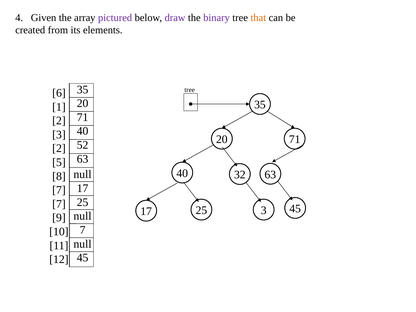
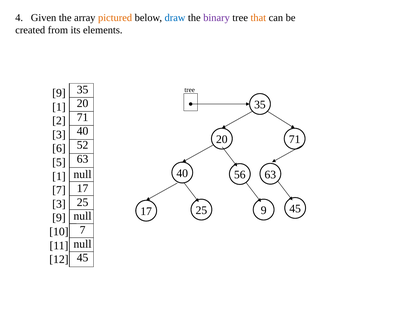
pictured colour: purple -> orange
draw colour: purple -> blue
6 at (59, 93): 6 -> 9
2 at (59, 148): 2 -> 6
32: 32 -> 56
8 at (59, 176): 8 -> 1
7 at (59, 204): 7 -> 3
25 3: 3 -> 9
